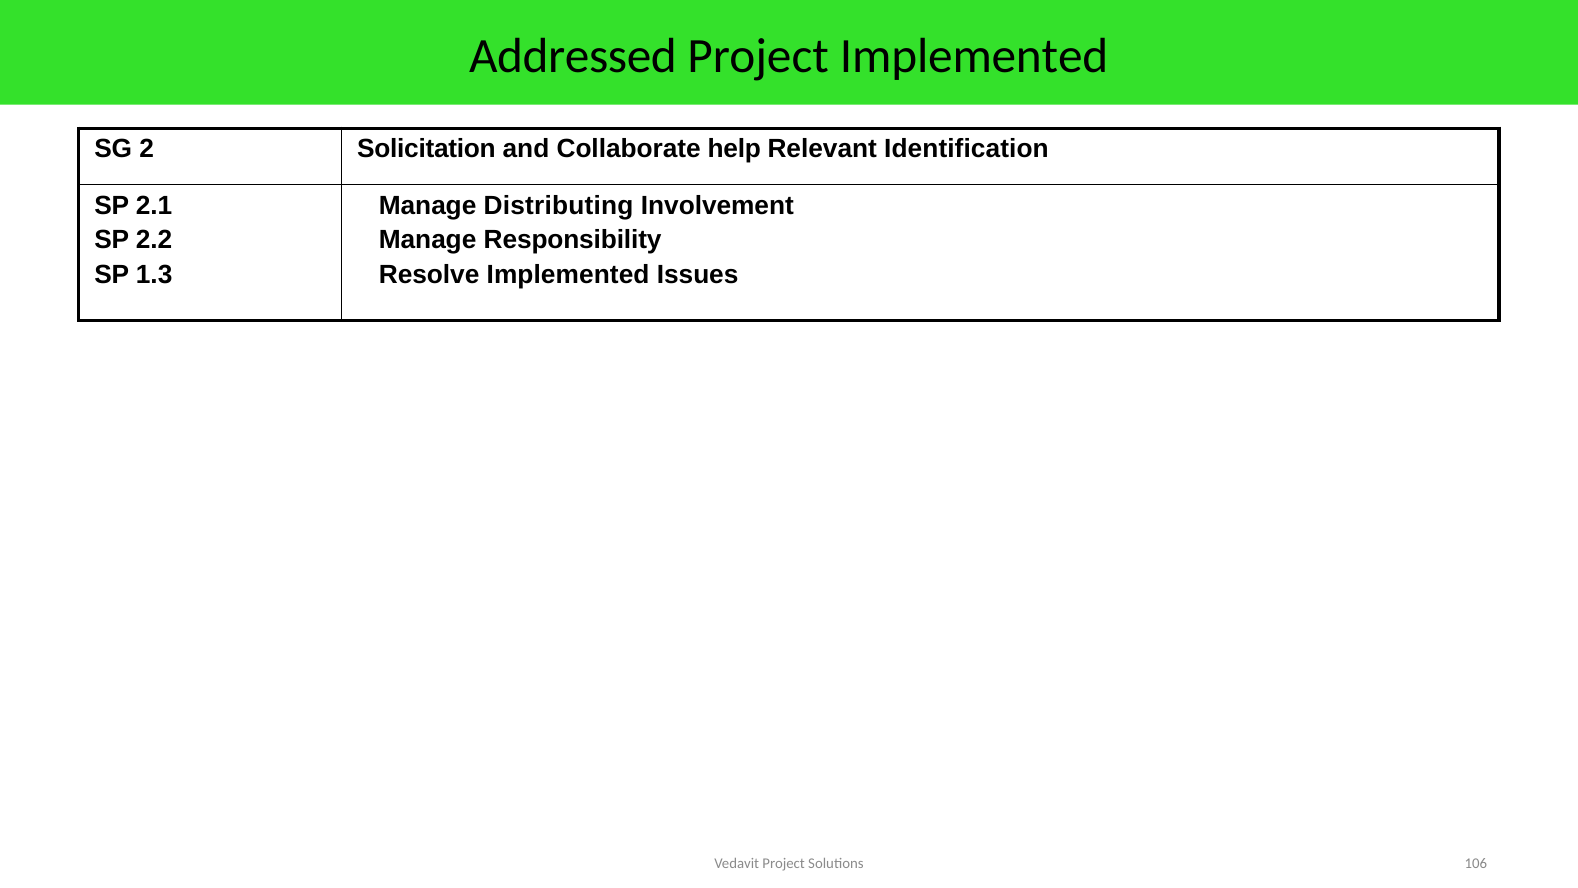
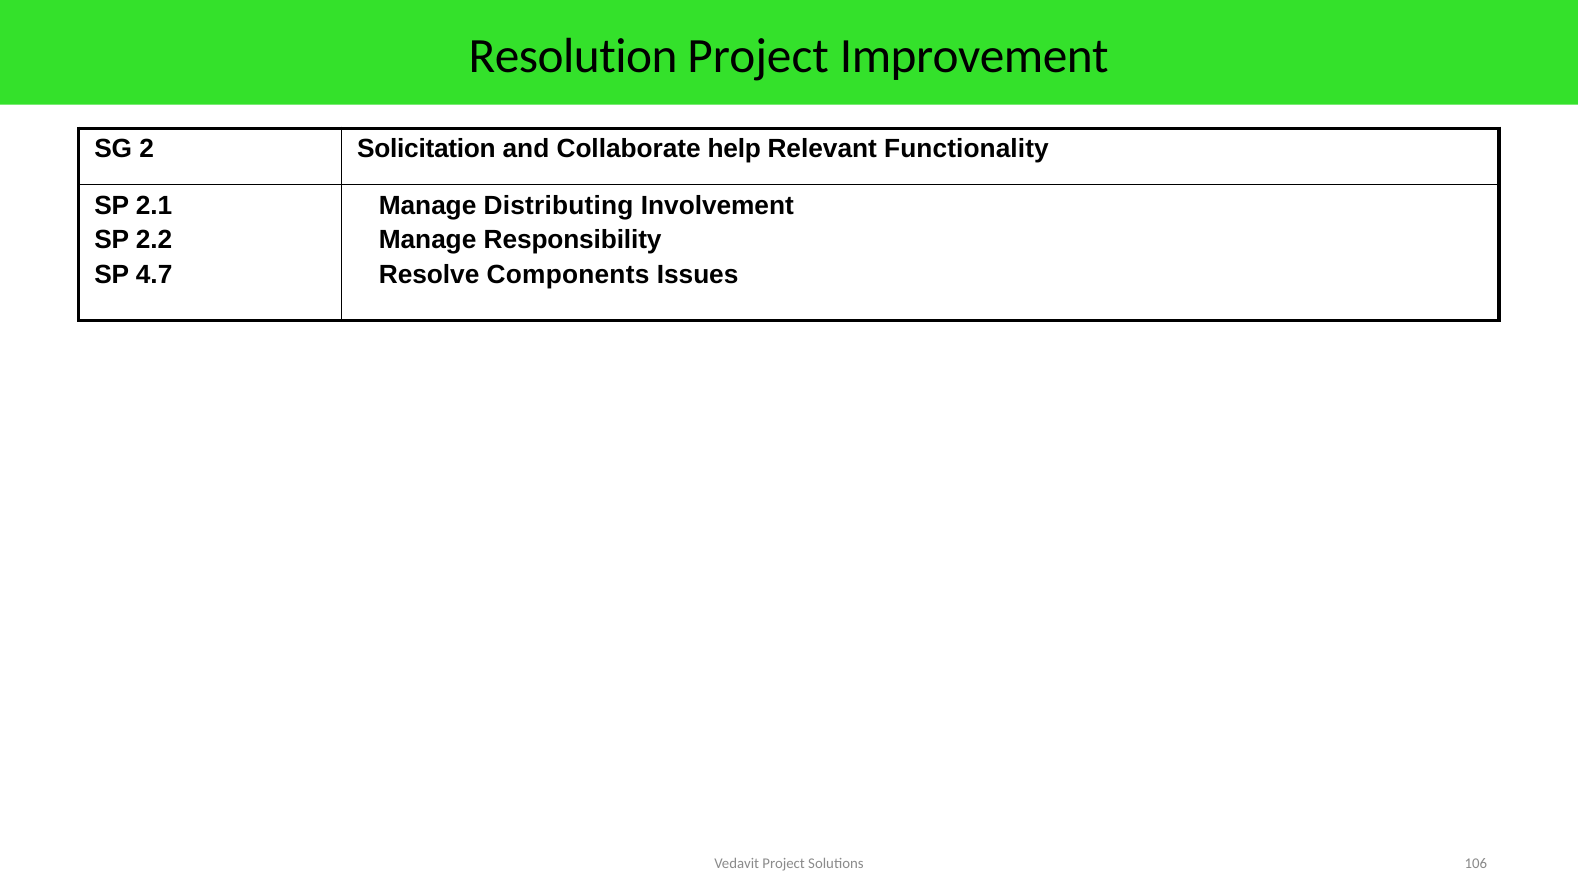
Addressed: Addressed -> Resolution
Project Implemented: Implemented -> Improvement
Identification: Identification -> Functionality
1.3: 1.3 -> 4.7
Resolve Implemented: Implemented -> Components
